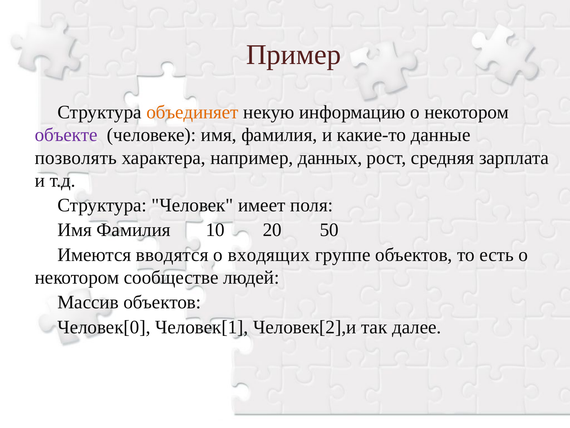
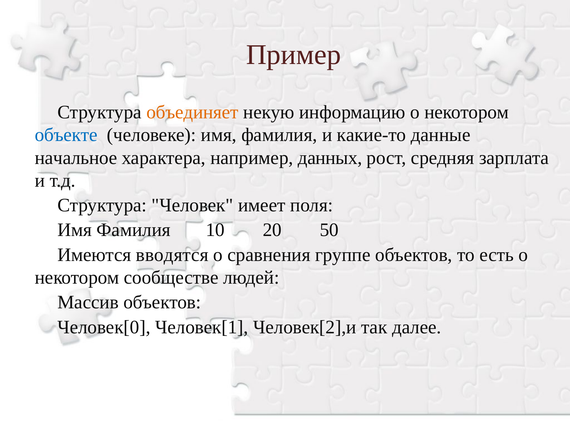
объекте colour: purple -> blue
позволять: позволять -> начальное
входящих: входящих -> сравнения
